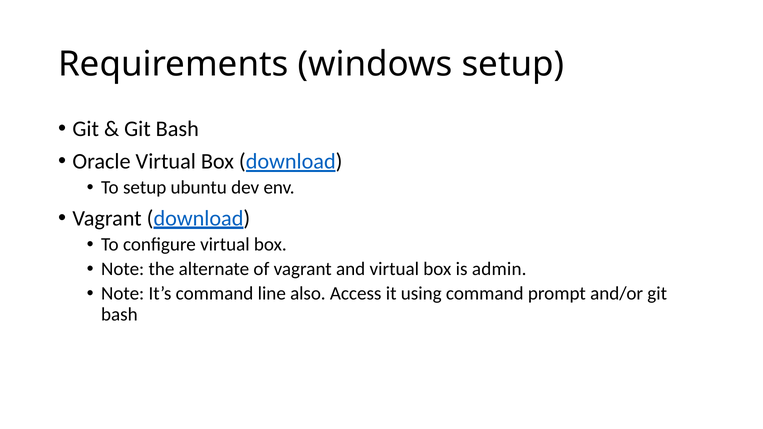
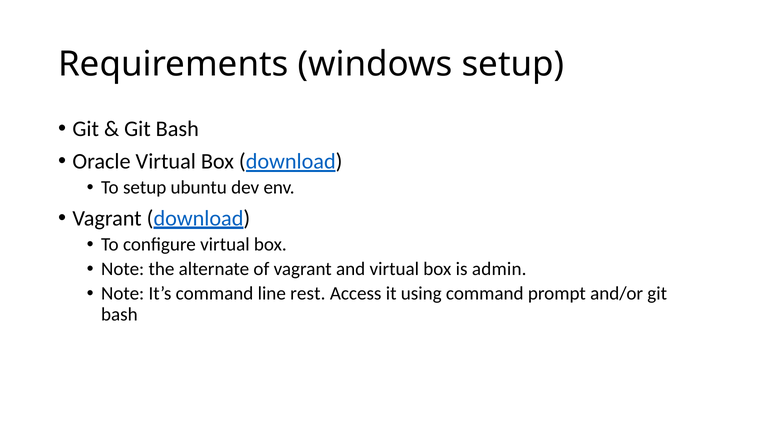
also: also -> rest
